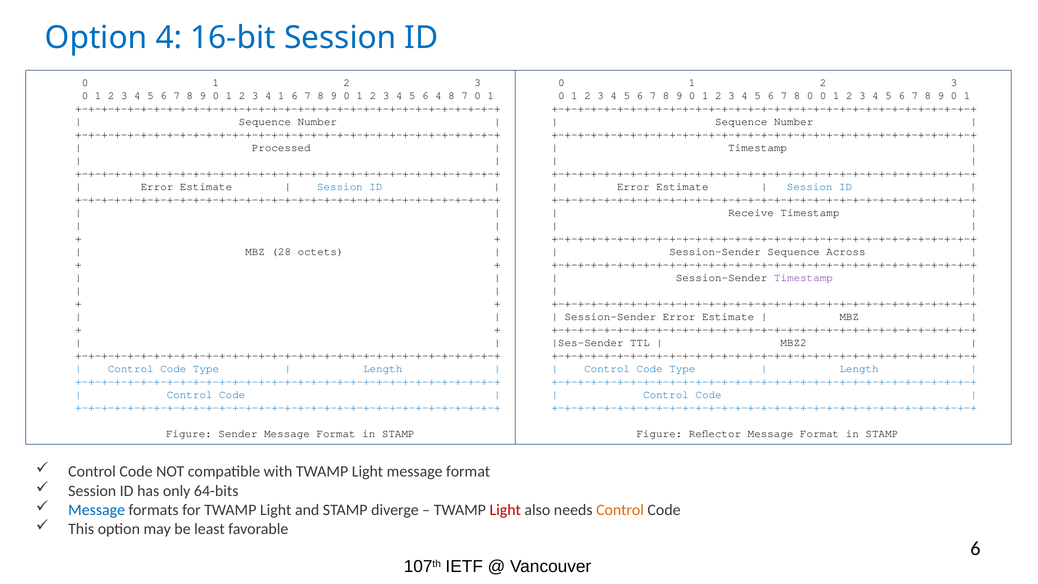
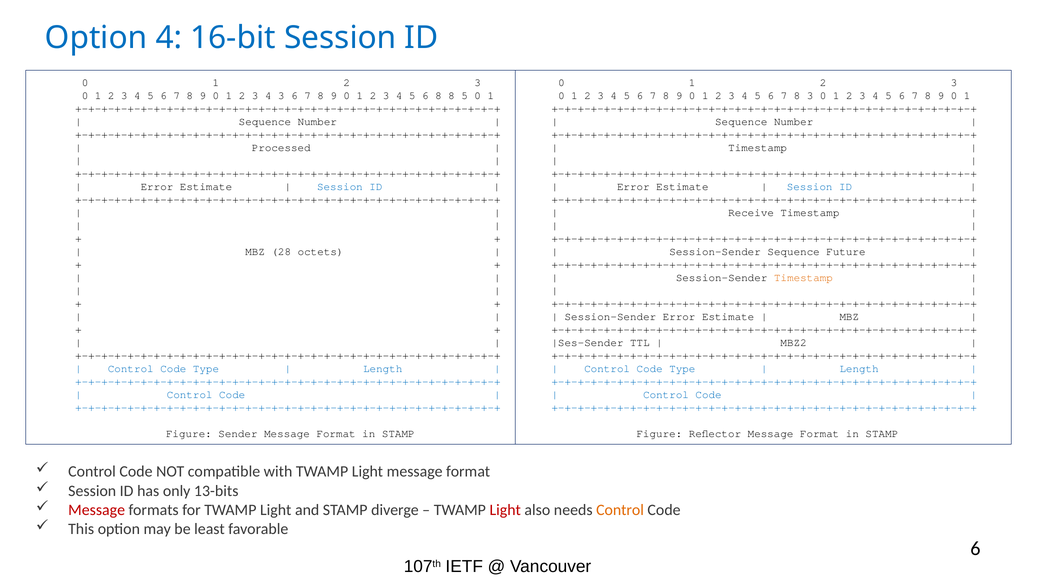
4 1: 1 -> 3
6 4: 4 -> 8
8 7: 7 -> 5
8 0: 0 -> 3
Across: Across -> Future
Timestamp at (803, 278) colour: purple -> orange
64-bits: 64-bits -> 13-bits
Message at (97, 510) colour: blue -> red
